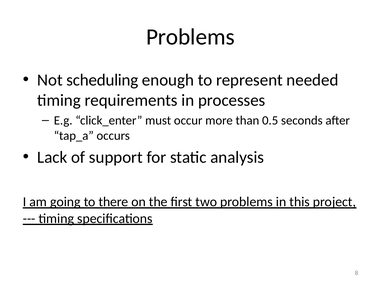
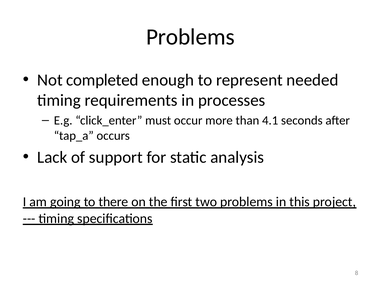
scheduling: scheduling -> completed
0.5: 0.5 -> 4.1
